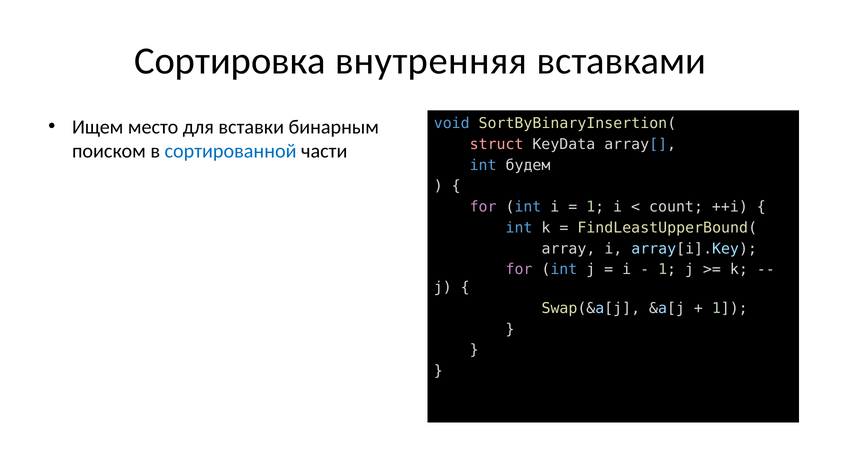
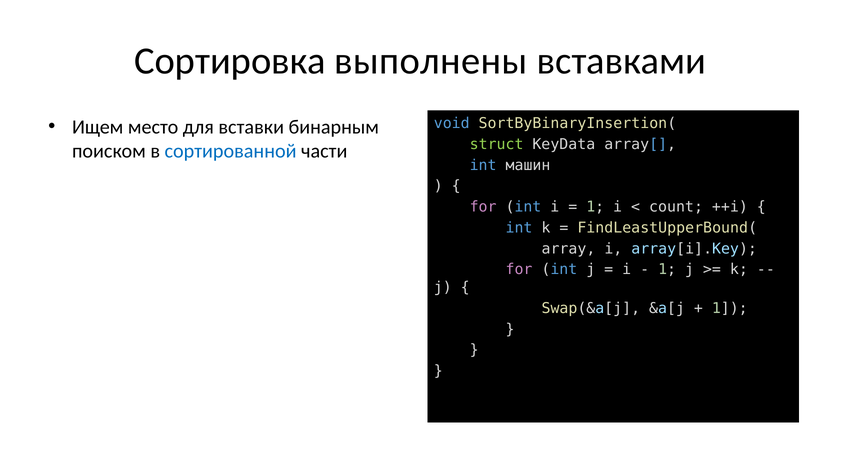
внутренняя: внутренняя -> выполнены
struct colour: pink -> light green
будем: будем -> машин
